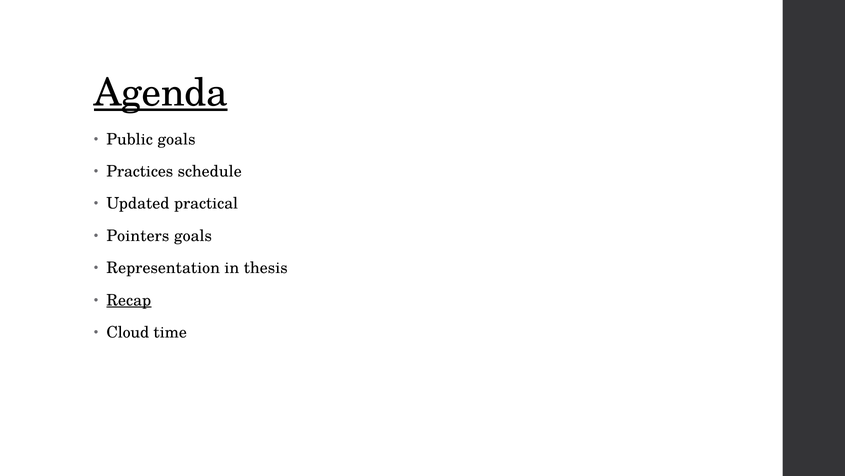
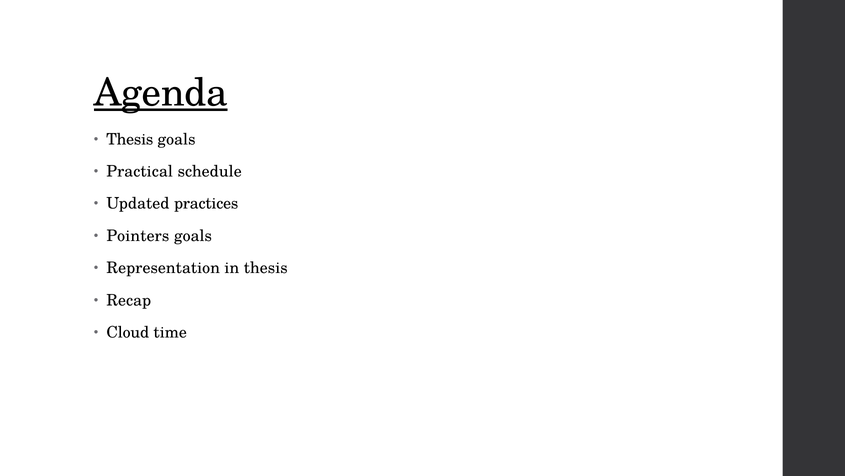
Public at (130, 139): Public -> Thesis
Practices: Practices -> Practical
practical: practical -> practices
Recap underline: present -> none
